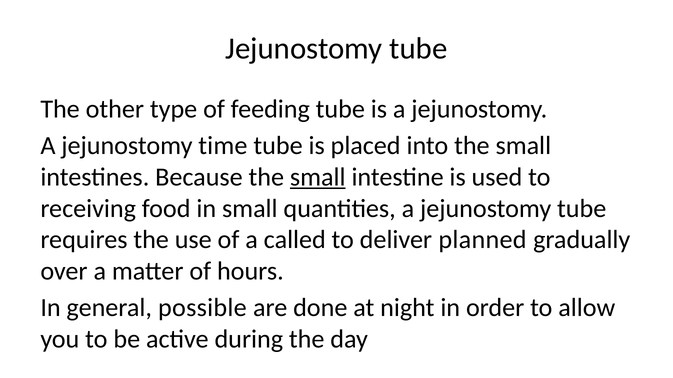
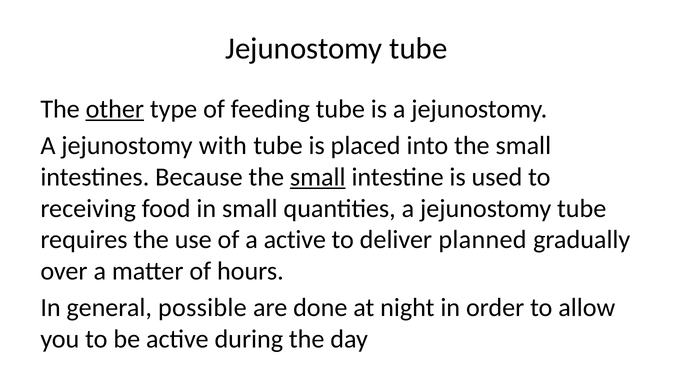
other underline: none -> present
time: time -> with
a called: called -> active
